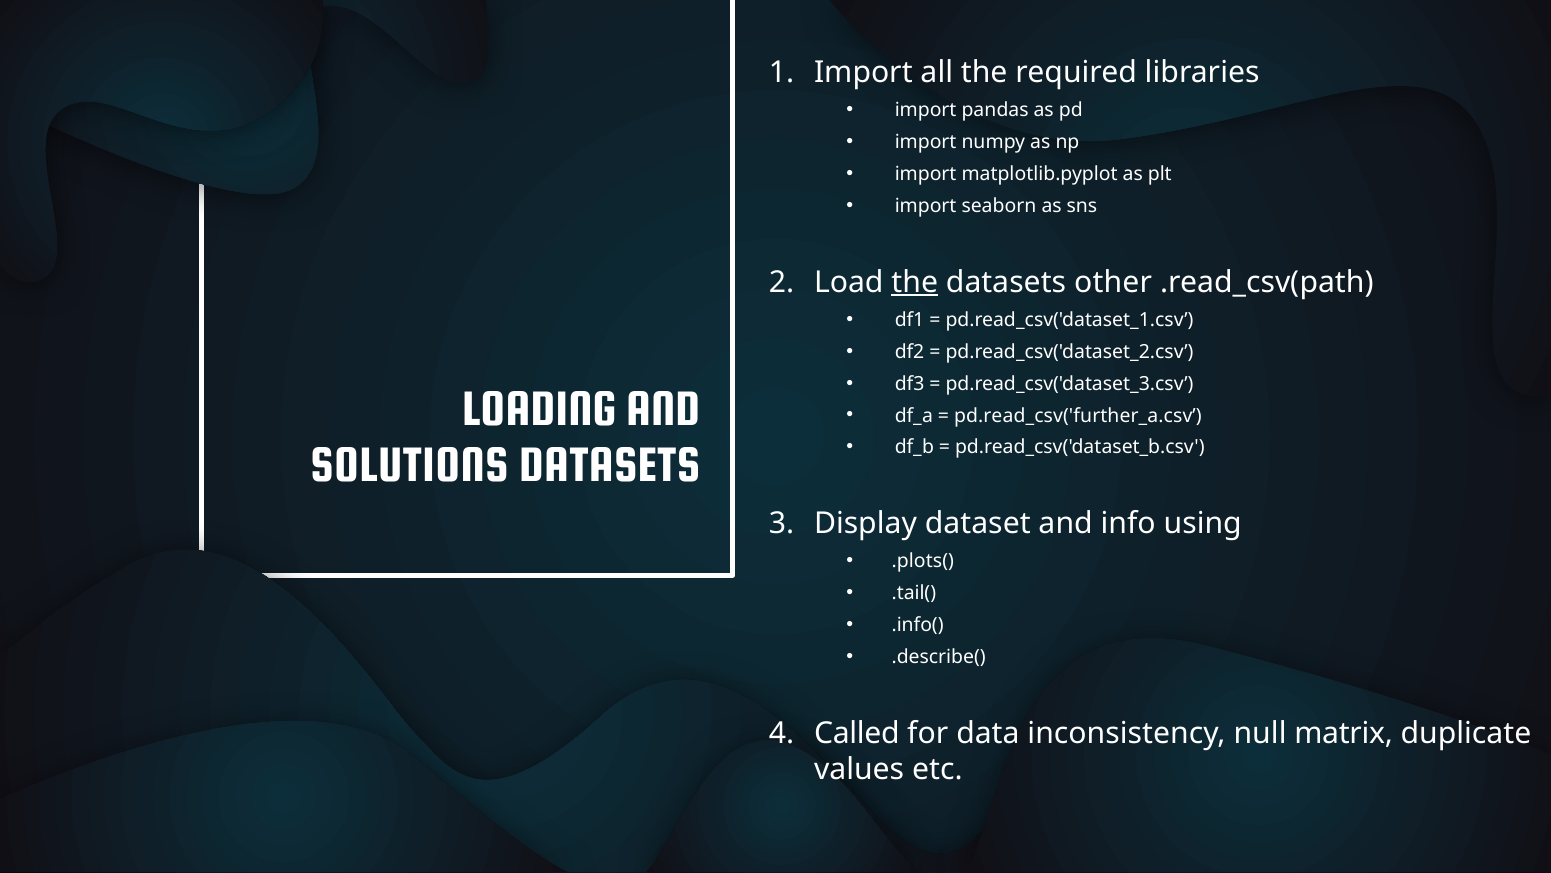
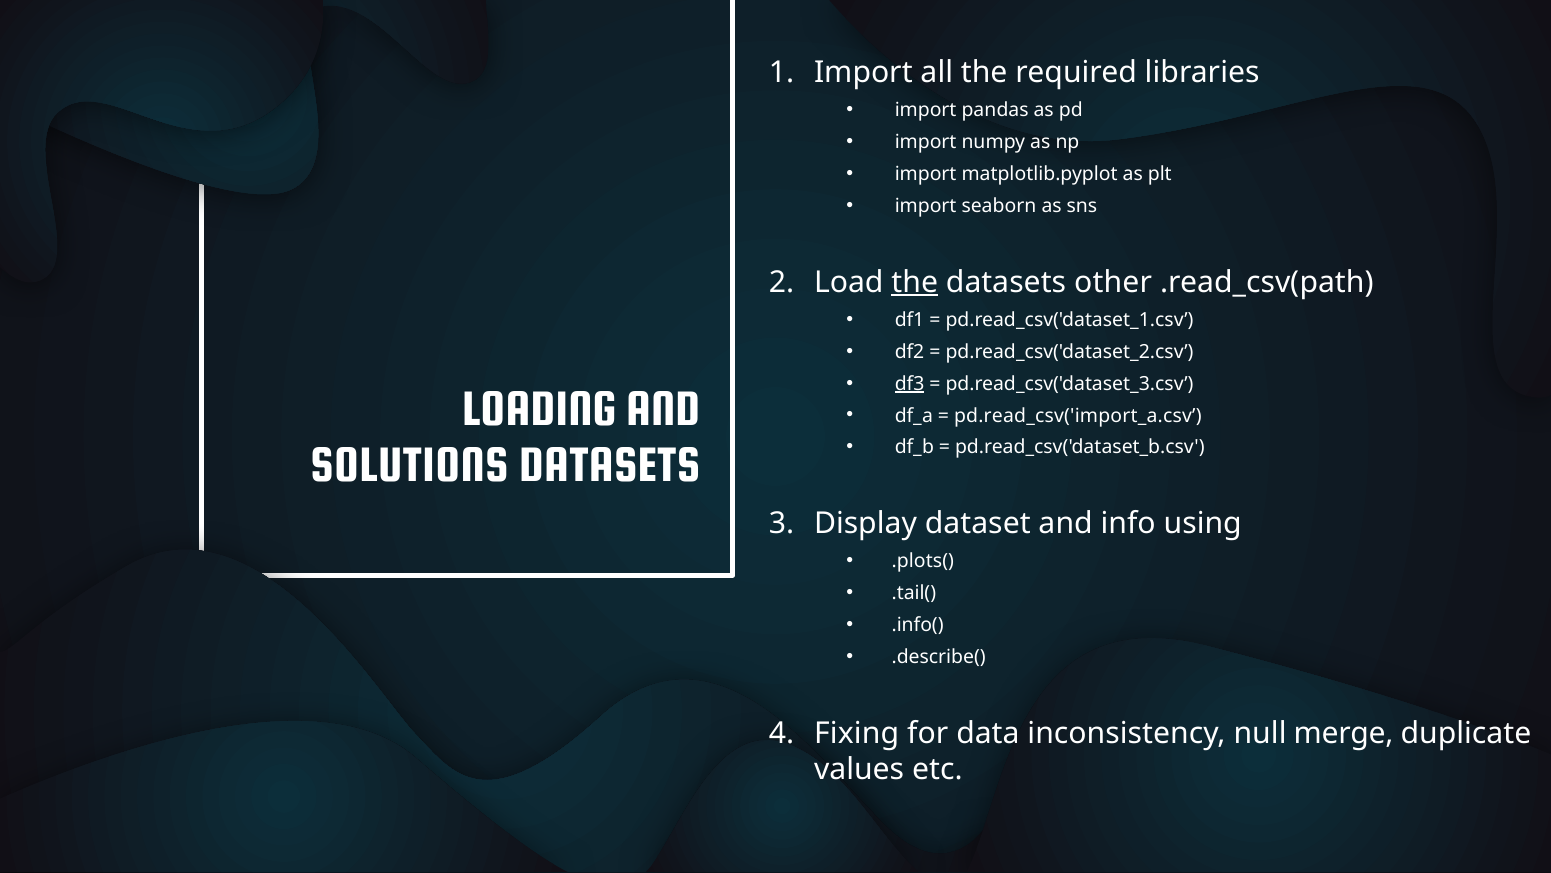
df3 underline: none -> present
pd.read_csv('further_a.csv: pd.read_csv('further_a.csv -> pd.read_csv('import_a.csv
Called: Called -> Fixing
matrix: matrix -> merge
